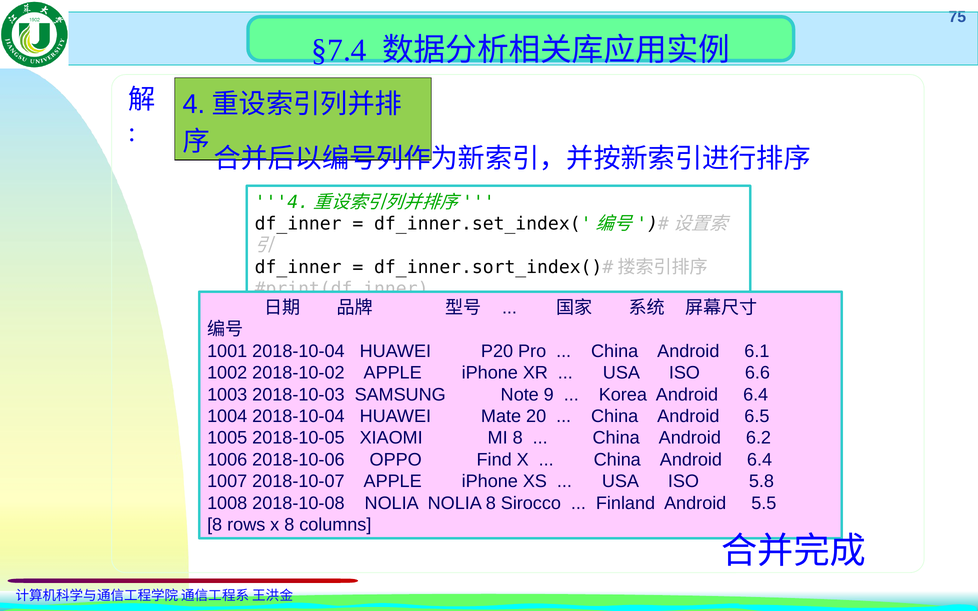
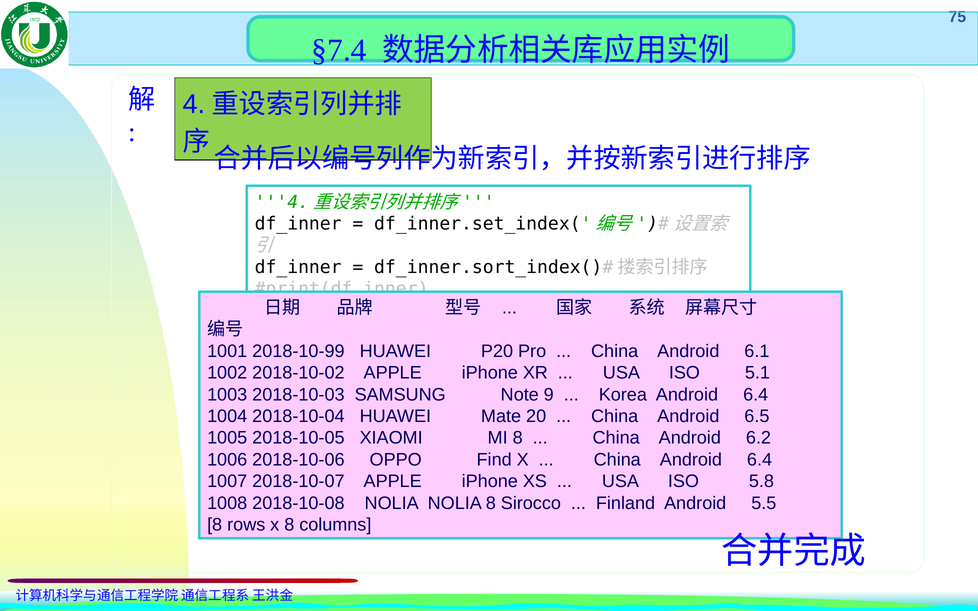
1001 2018-10-04: 2018-10-04 -> 2018-10-99
6.6: 6.6 -> 5.1
